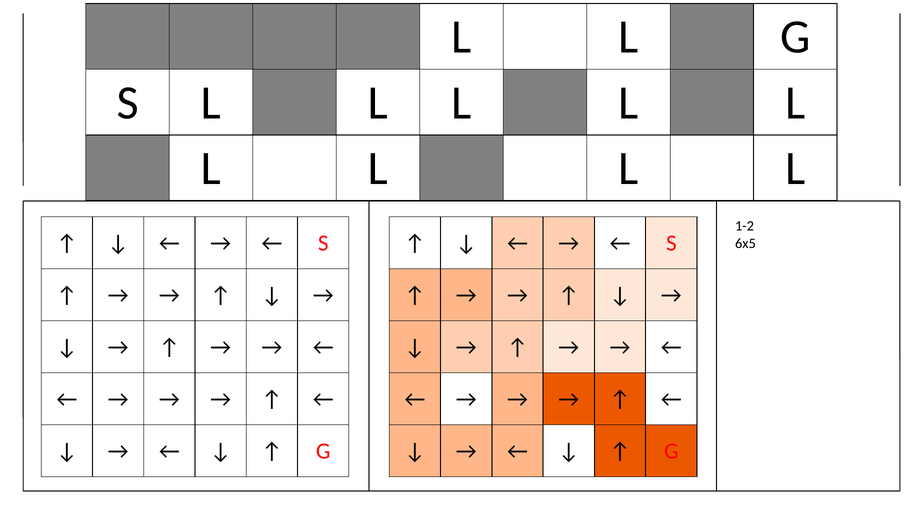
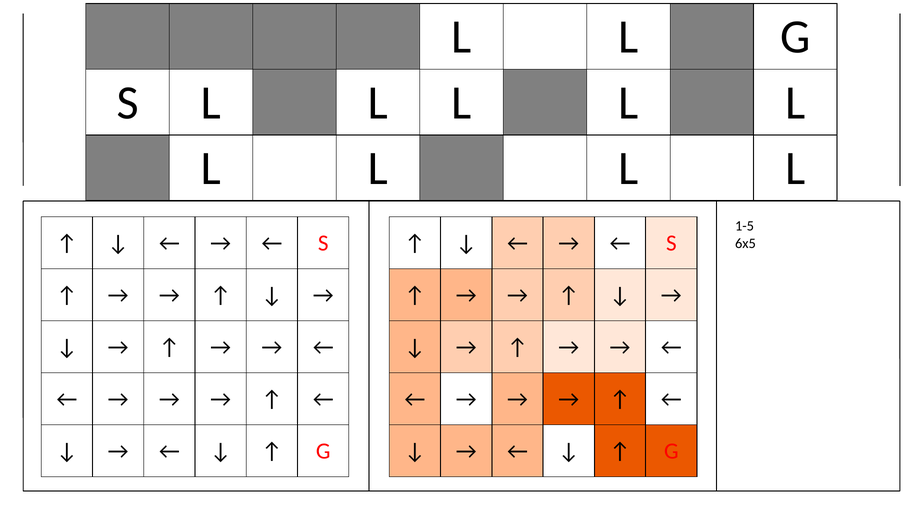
1-2: 1-2 -> 1-5
